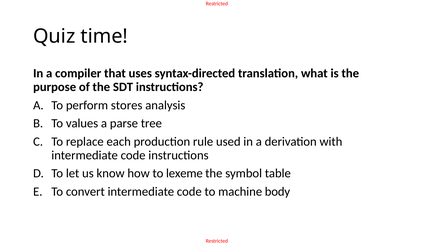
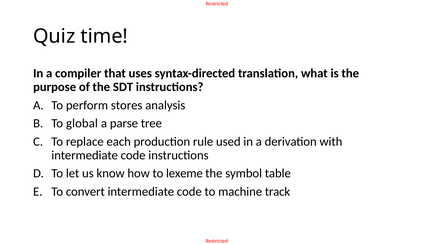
values: values -> global
body: body -> track
